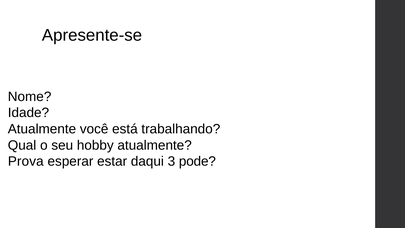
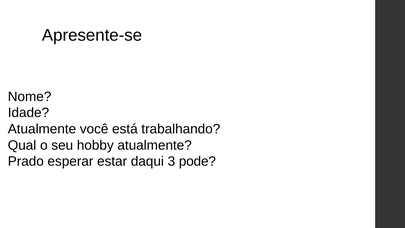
Prova: Prova -> Prado
